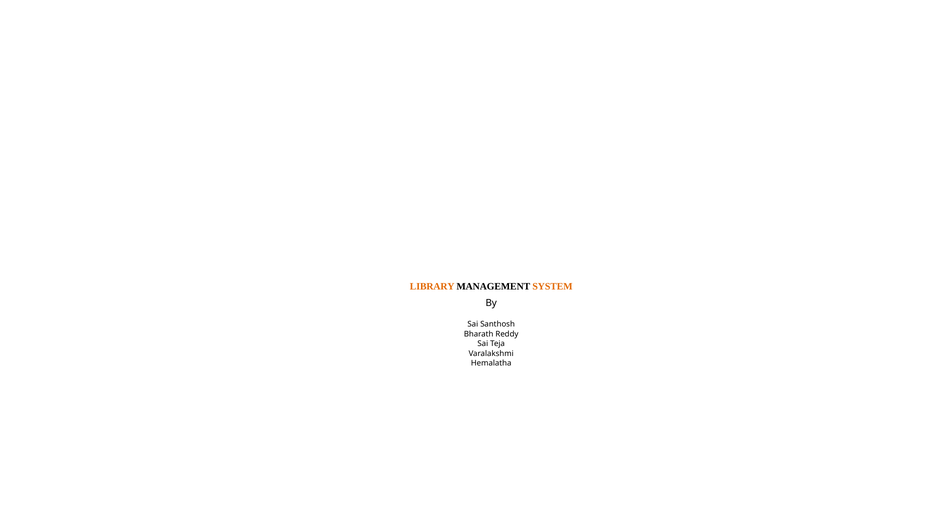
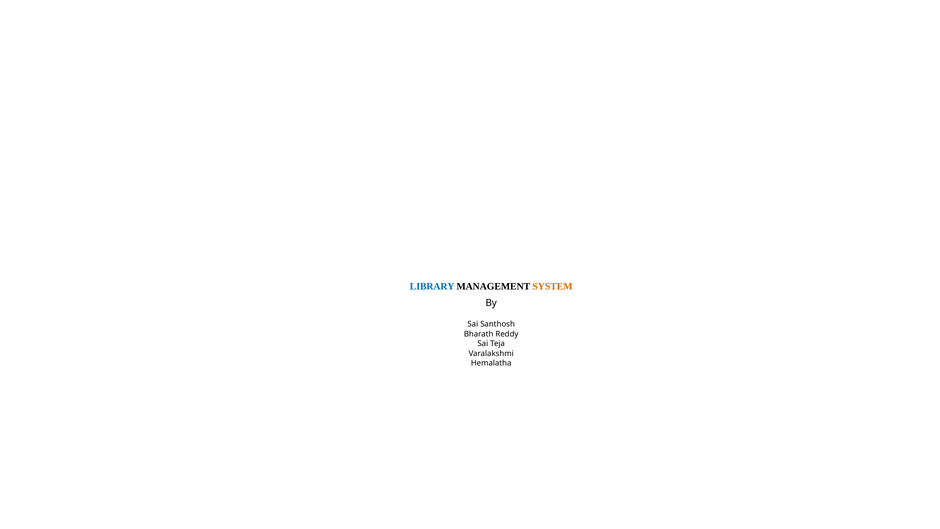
LIBRARY colour: orange -> blue
